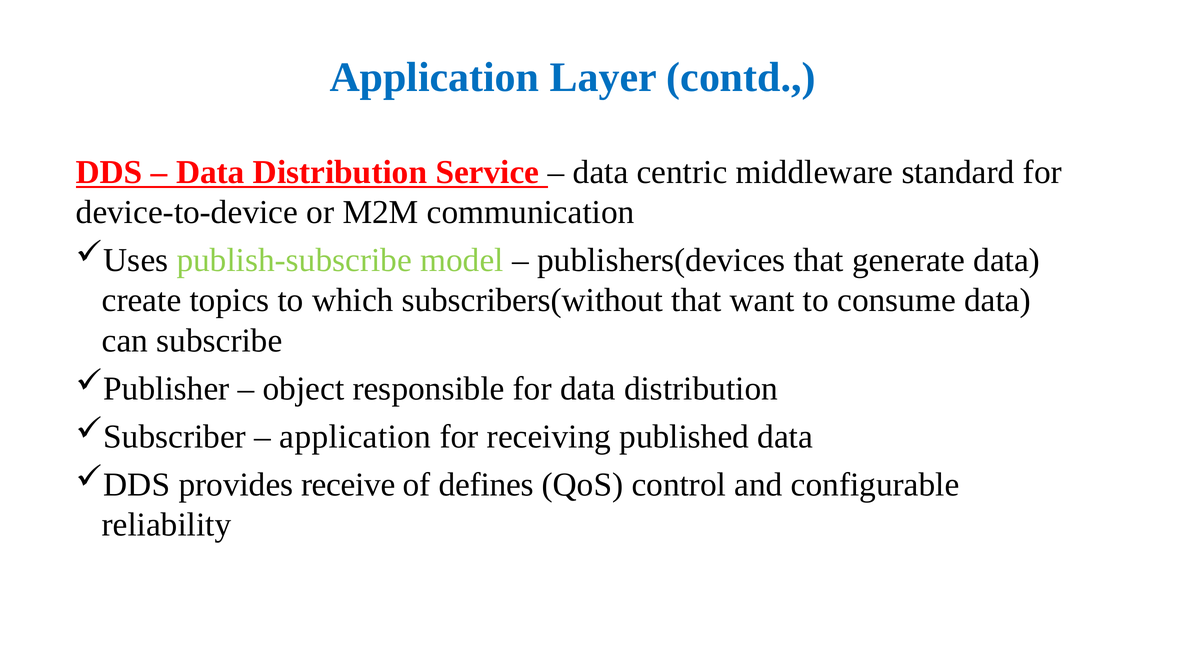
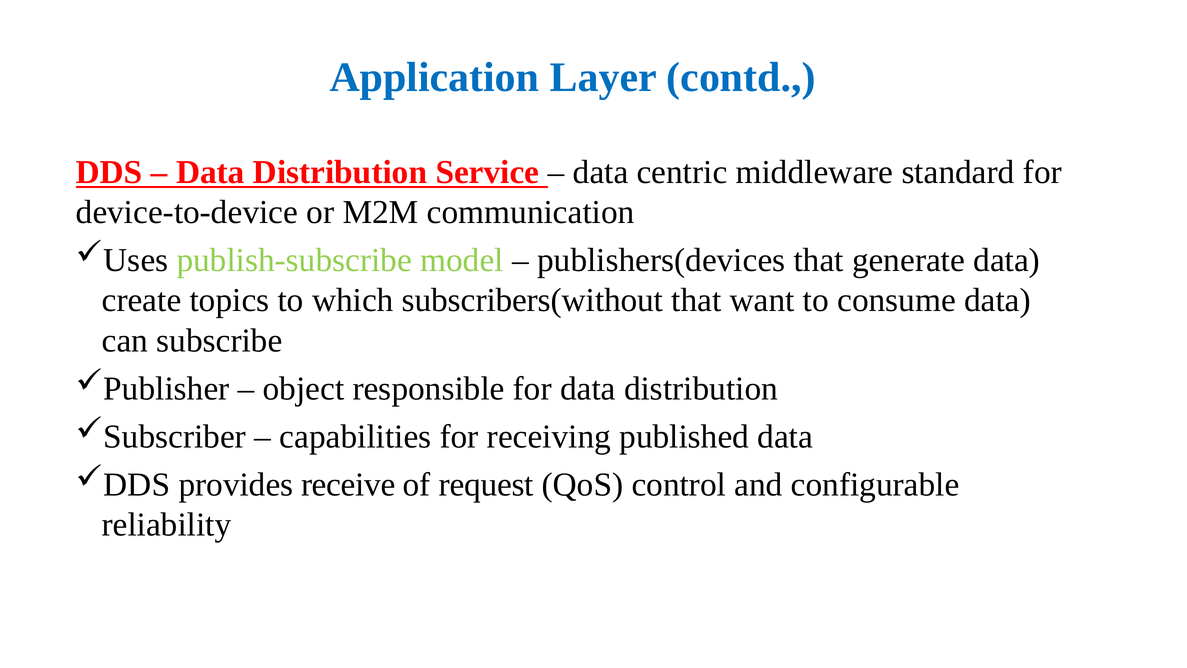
application at (355, 436): application -> capabilities
defines: defines -> request
